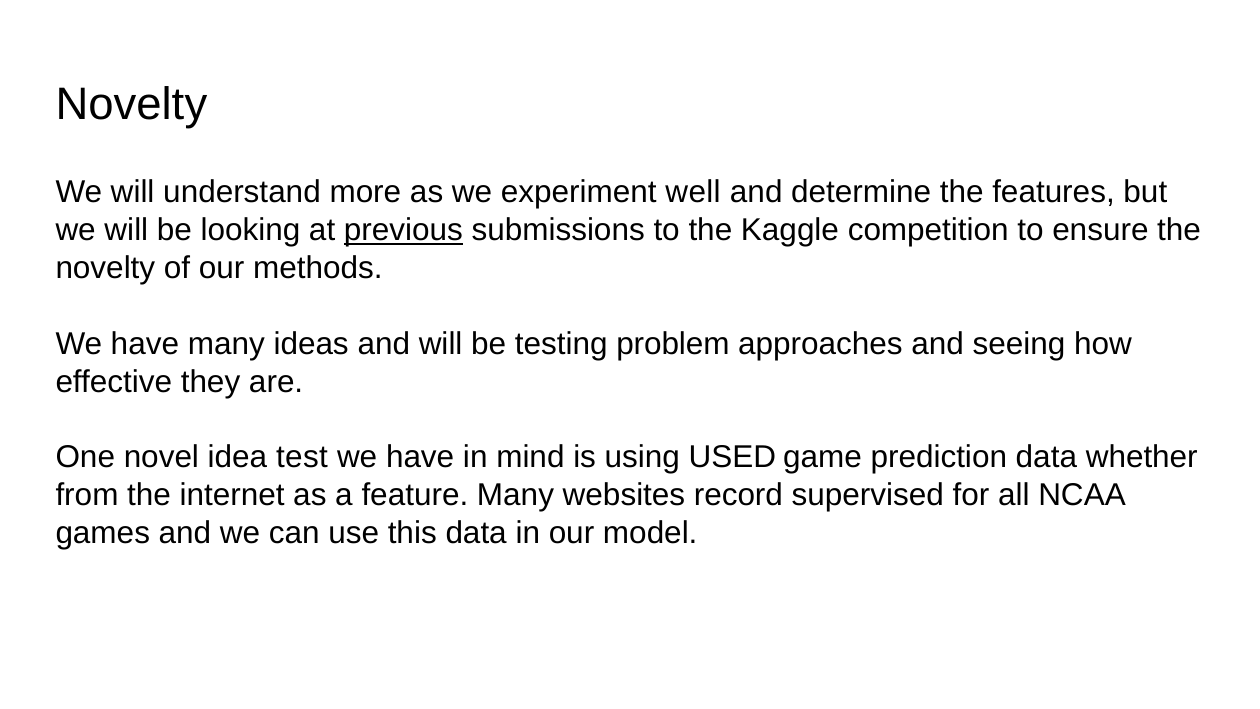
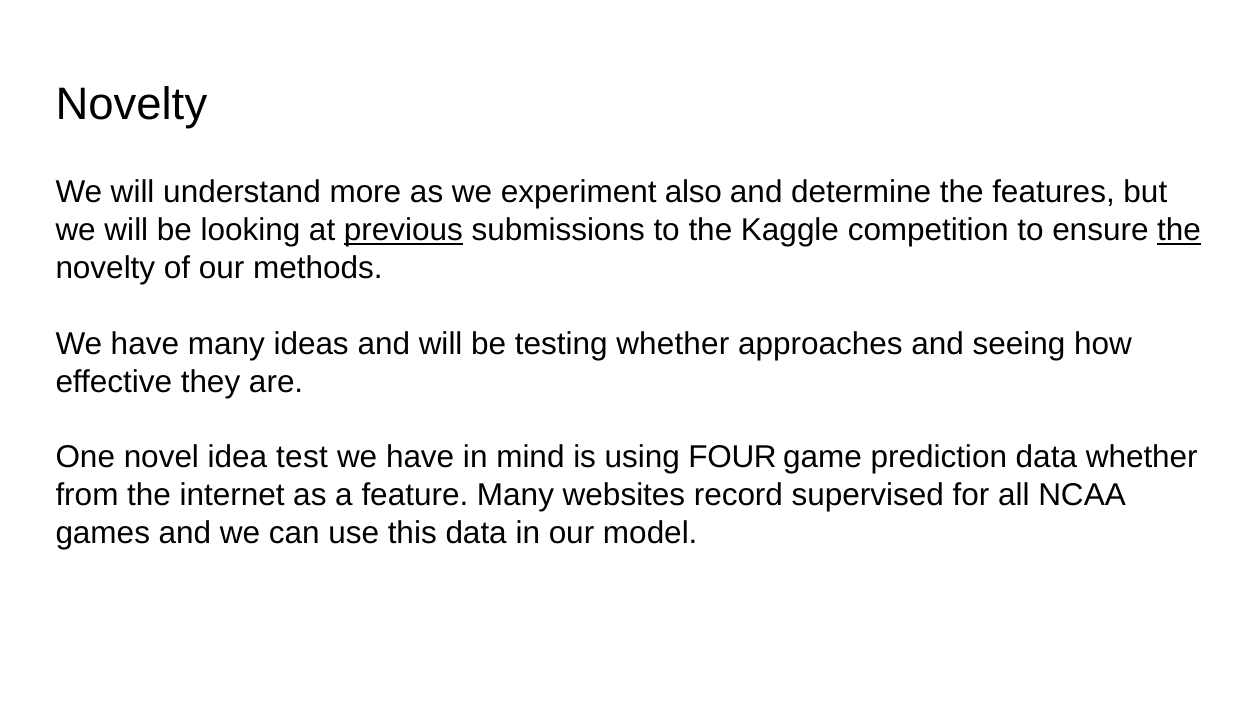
well: well -> also
the at (1179, 230) underline: none -> present
testing problem: problem -> whether
USED: USED -> FOUR
